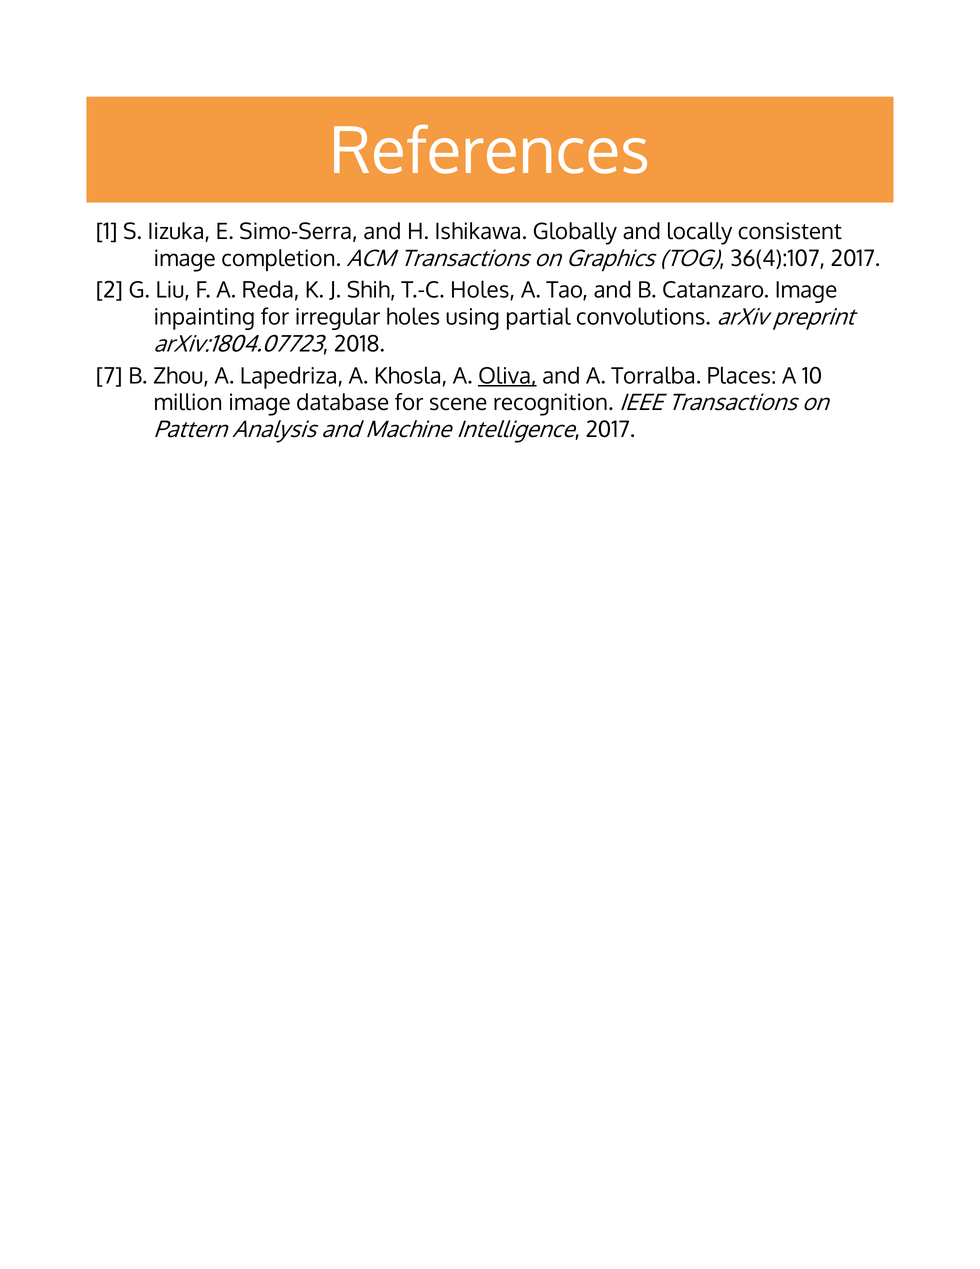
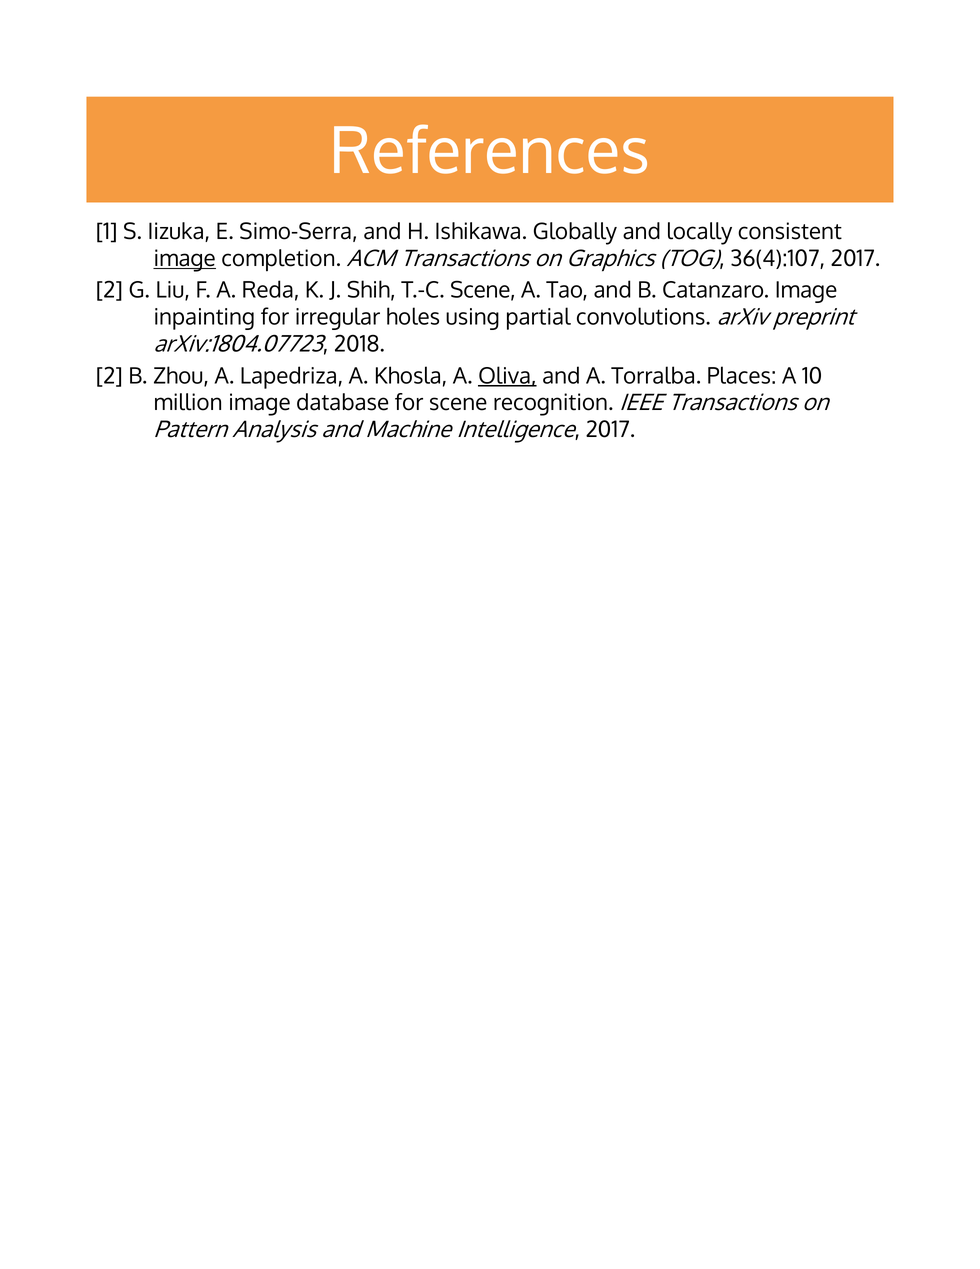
image at (185, 259) underline: none -> present
T.-C Holes: Holes -> Scene
7 at (109, 376): 7 -> 2
